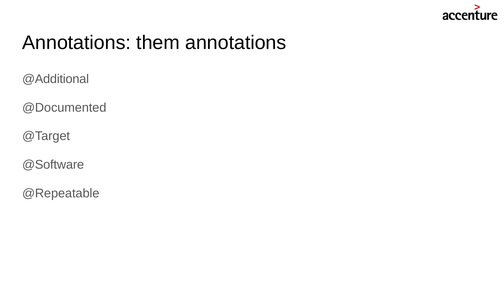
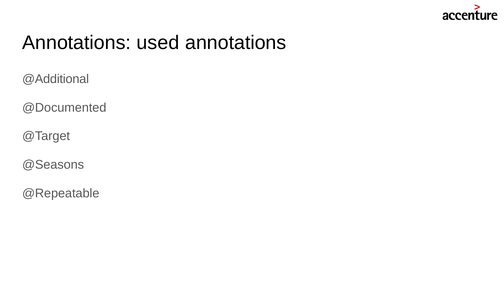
them: them -> used
@Software: @Software -> @Seasons
